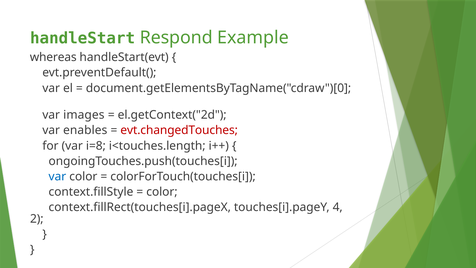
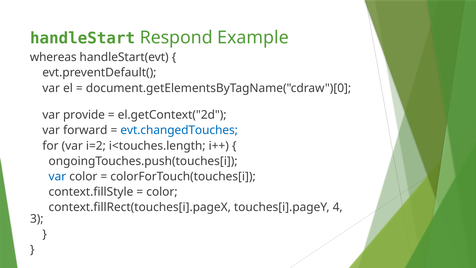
images: images -> provide
enables: enables -> forward
evt.changedTouches colour: red -> blue
i=8: i=8 -> i=2
2: 2 -> 3
